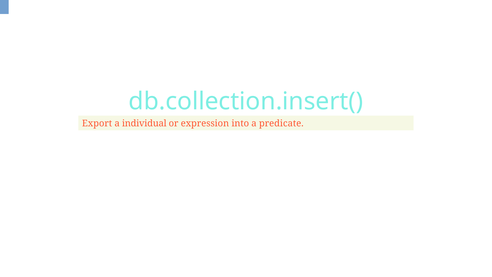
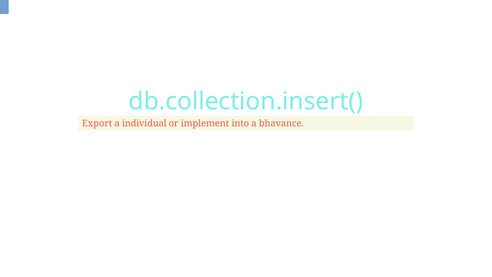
expression: expression -> implement
predicate: predicate -> bhavance
